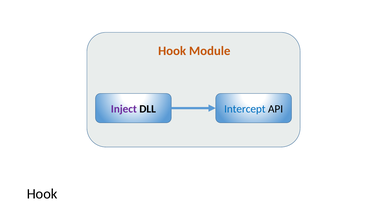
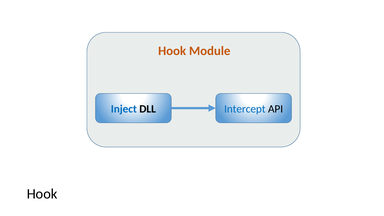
Inject colour: purple -> blue
